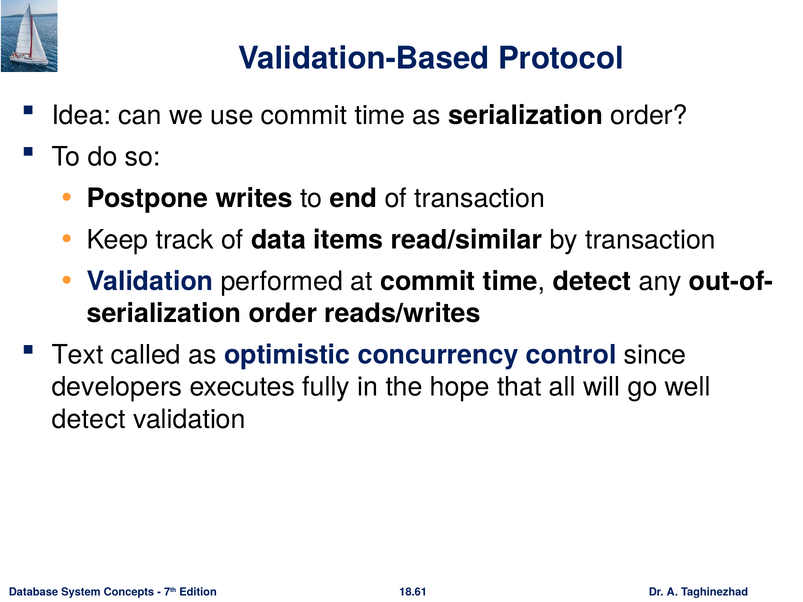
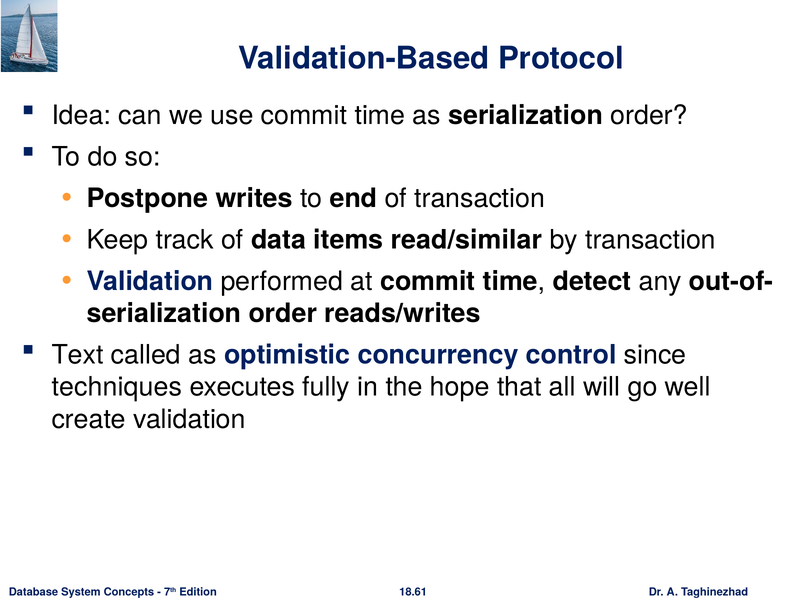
developers: developers -> techniques
detect at (89, 419): detect -> create
